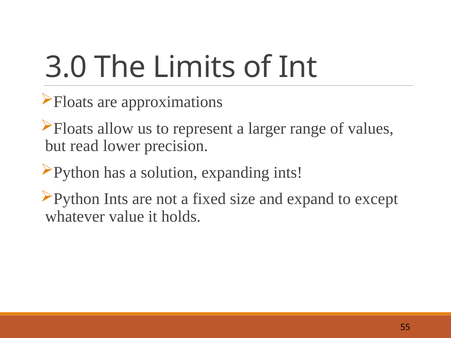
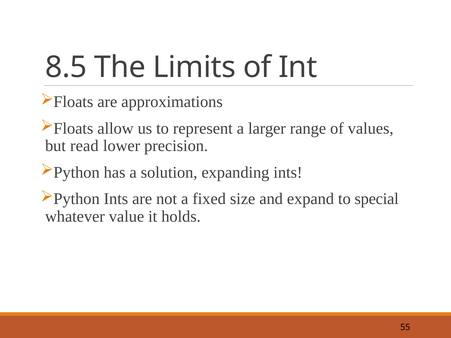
3.0: 3.0 -> 8.5
except: except -> special
